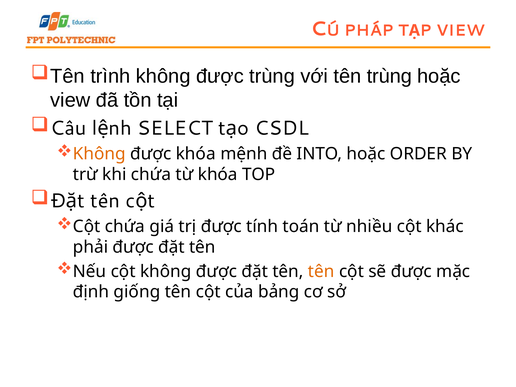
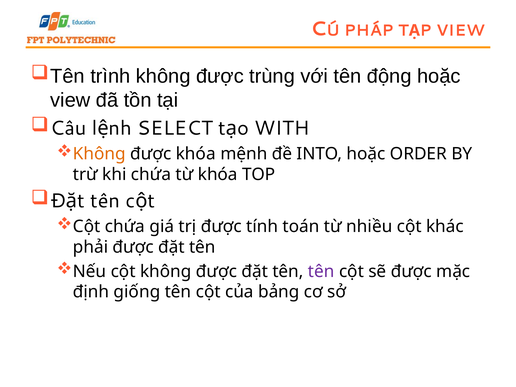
tên trùng: trùng -> động
CSDL: CSDL -> WITH
tên at (321, 271) colour: orange -> purple
